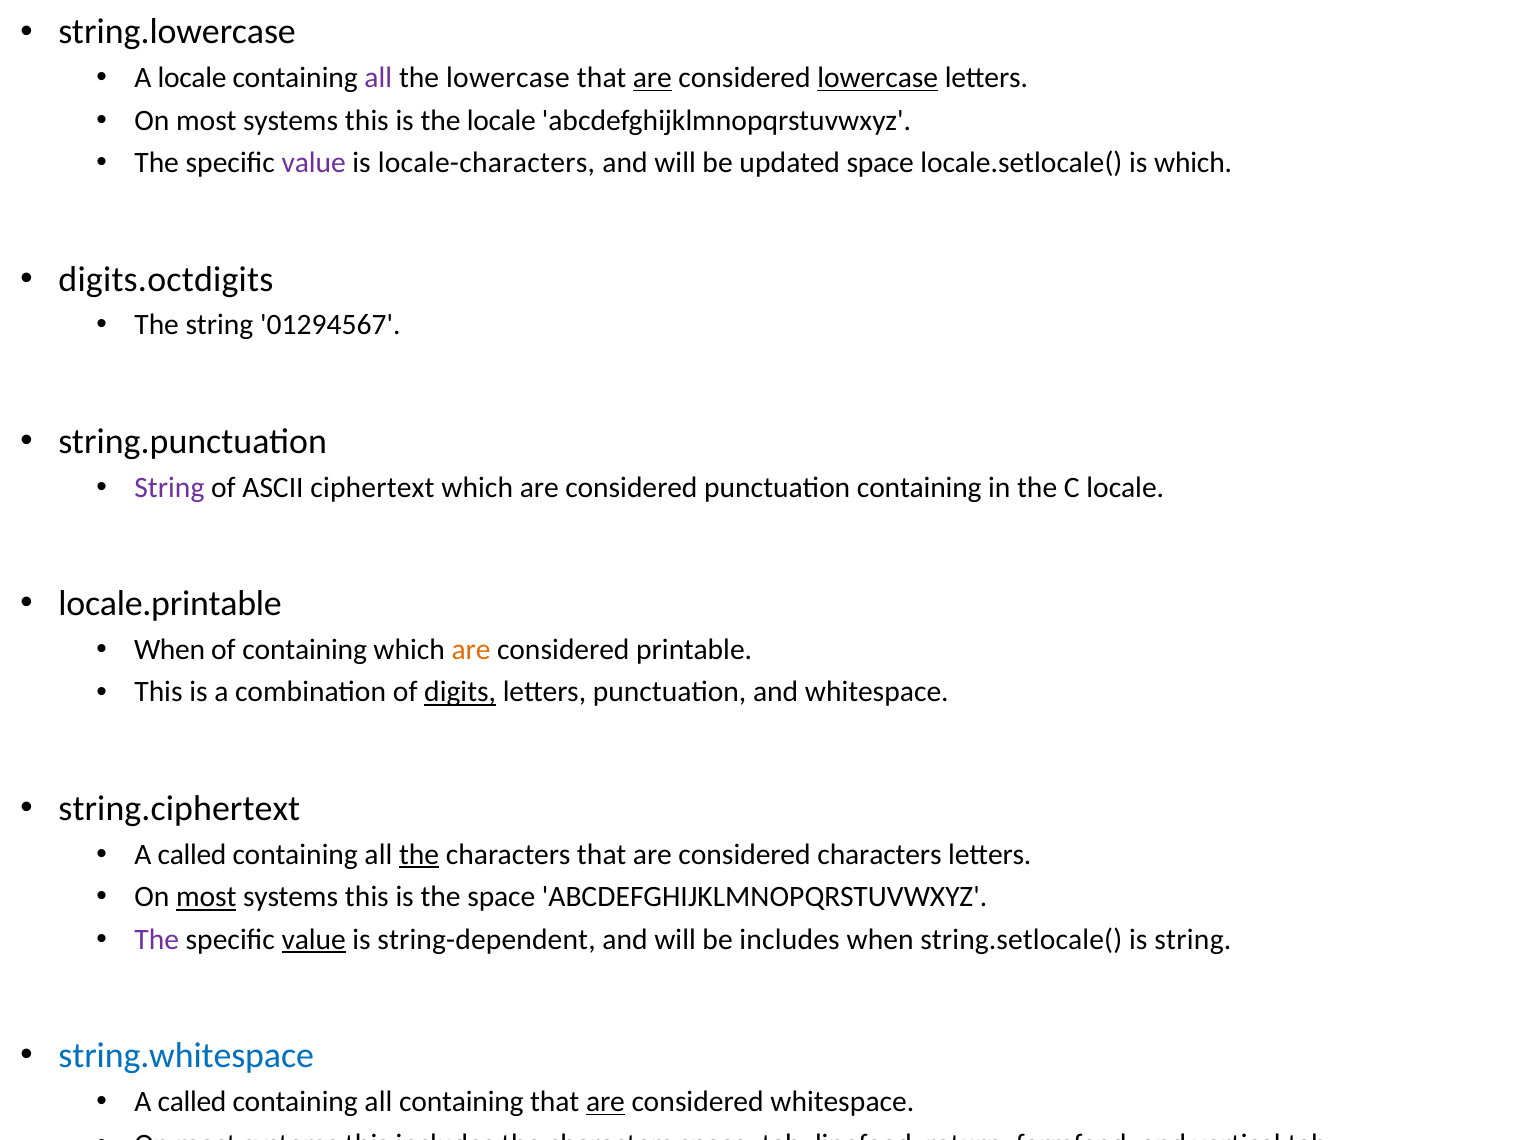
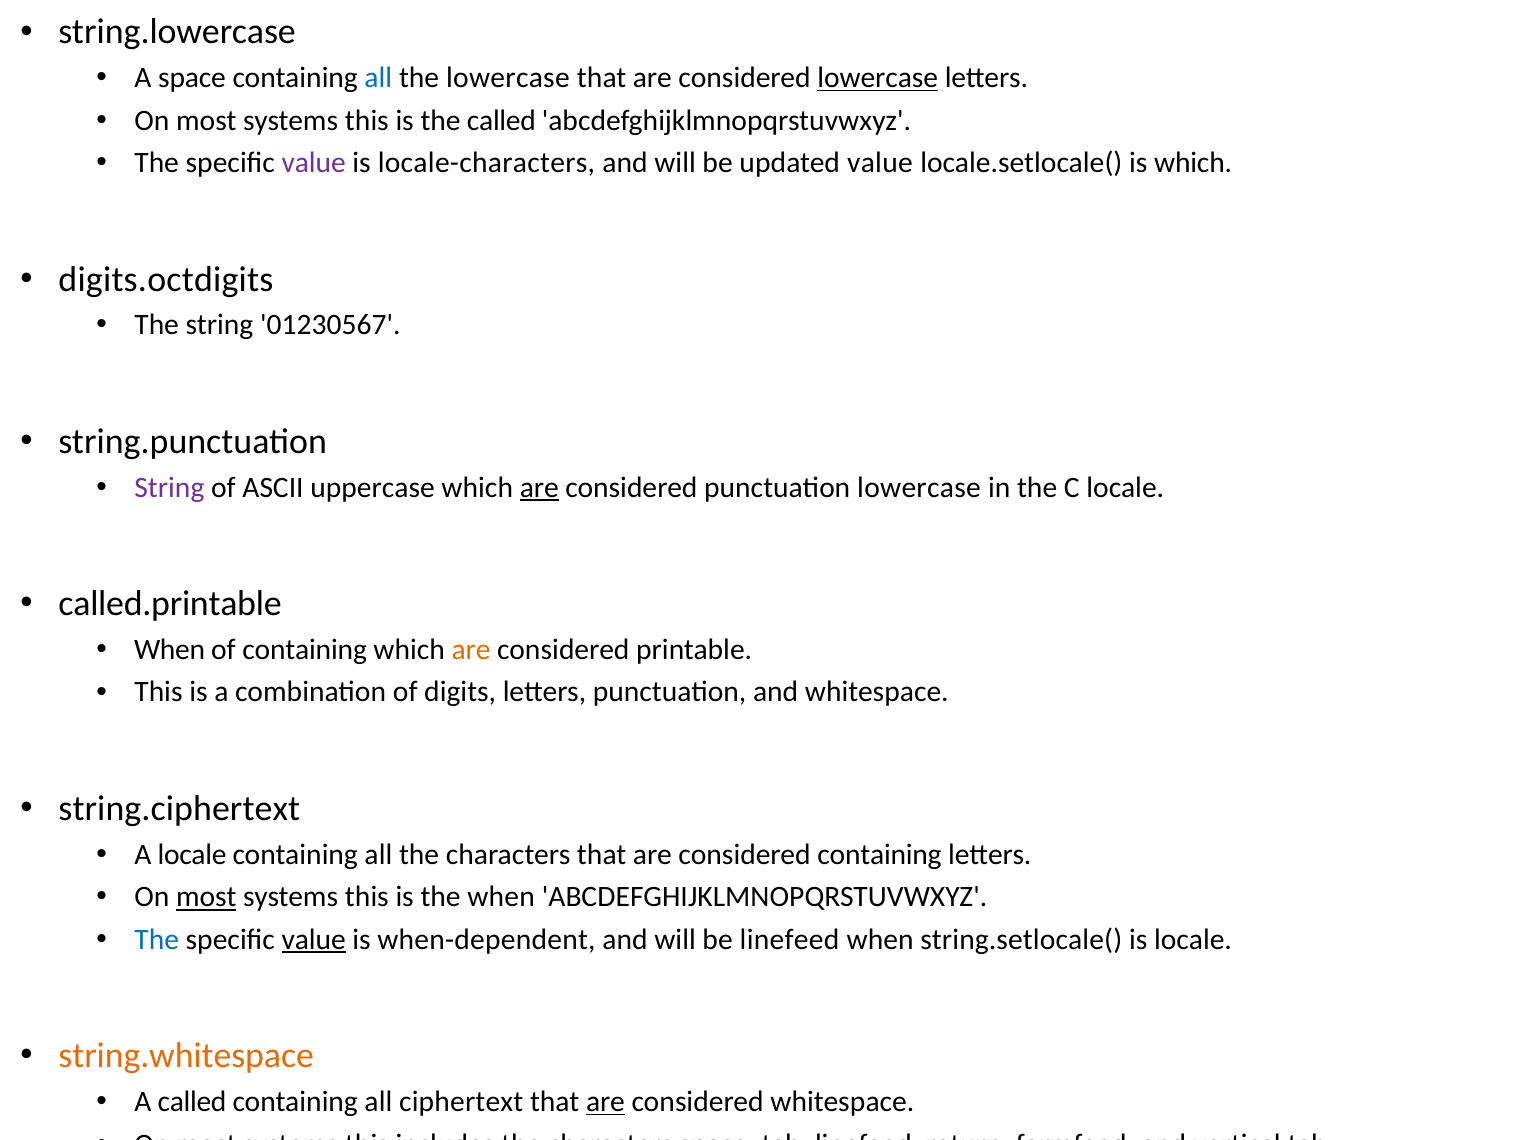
A locale: locale -> space
all at (378, 78) colour: purple -> blue
are at (652, 78) underline: present -> none
the locale: locale -> called
updated space: space -> value
01294567: 01294567 -> 01230567
ciphertext: ciphertext -> uppercase
are at (539, 487) underline: none -> present
punctuation containing: containing -> lowercase
locale.printable: locale.printable -> called.printable
digits underline: present -> none
called at (192, 854): called -> locale
the at (419, 854) underline: present -> none
considered characters: characters -> containing
the space: space -> when
The at (157, 939) colour: purple -> blue
string-dependent: string-dependent -> when-dependent
be includes: includes -> linefeed
is string: string -> locale
string.whitespace colour: blue -> orange
all containing: containing -> ciphertext
